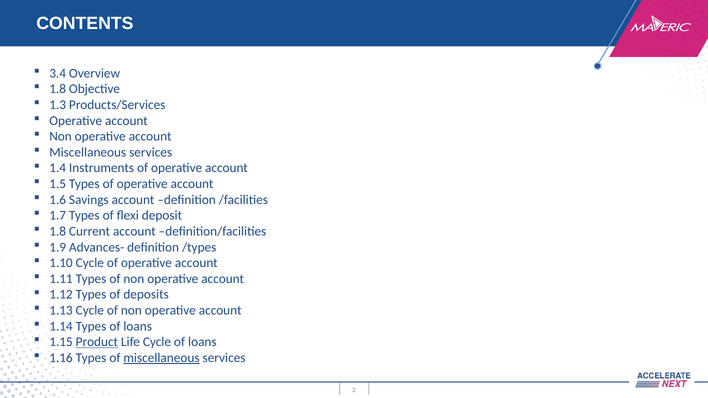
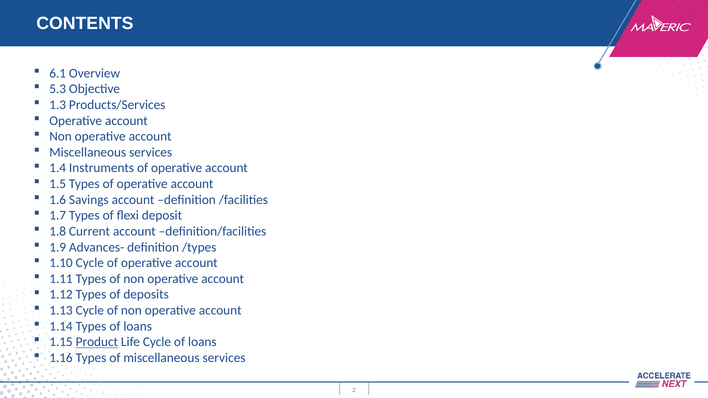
3.4: 3.4 -> 6.1
1.8 at (58, 89): 1.8 -> 5.3
miscellaneous at (161, 358) underline: present -> none
